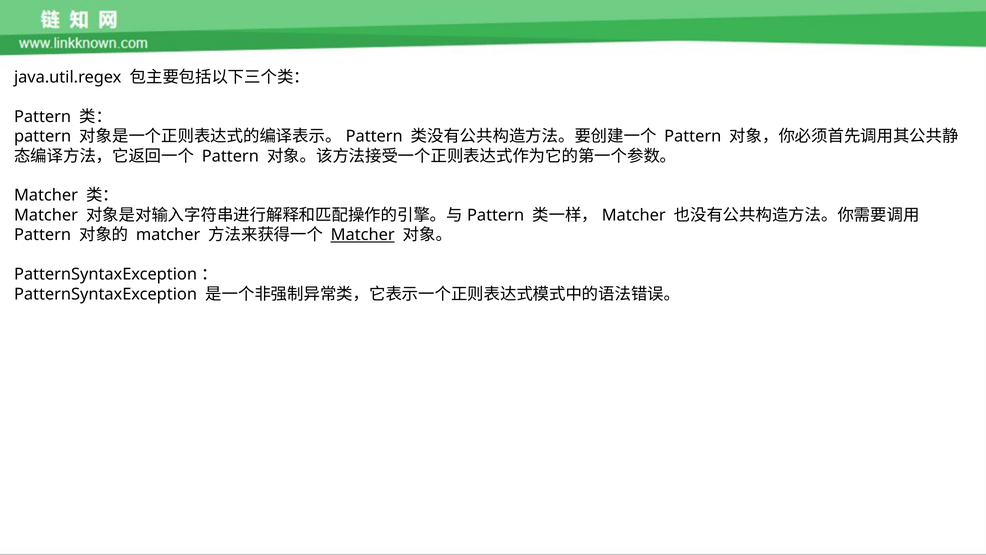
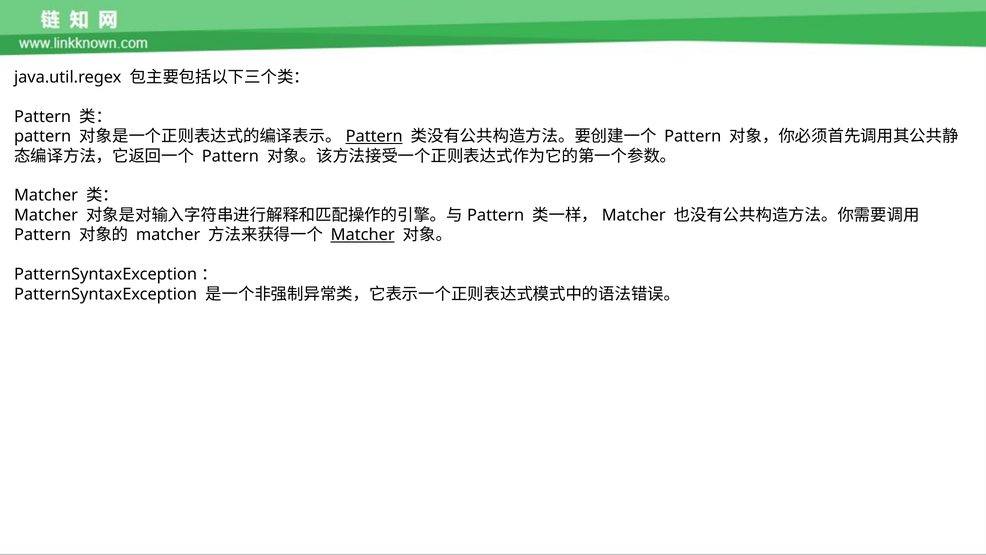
Pattern at (374, 136) underline: none -> present
